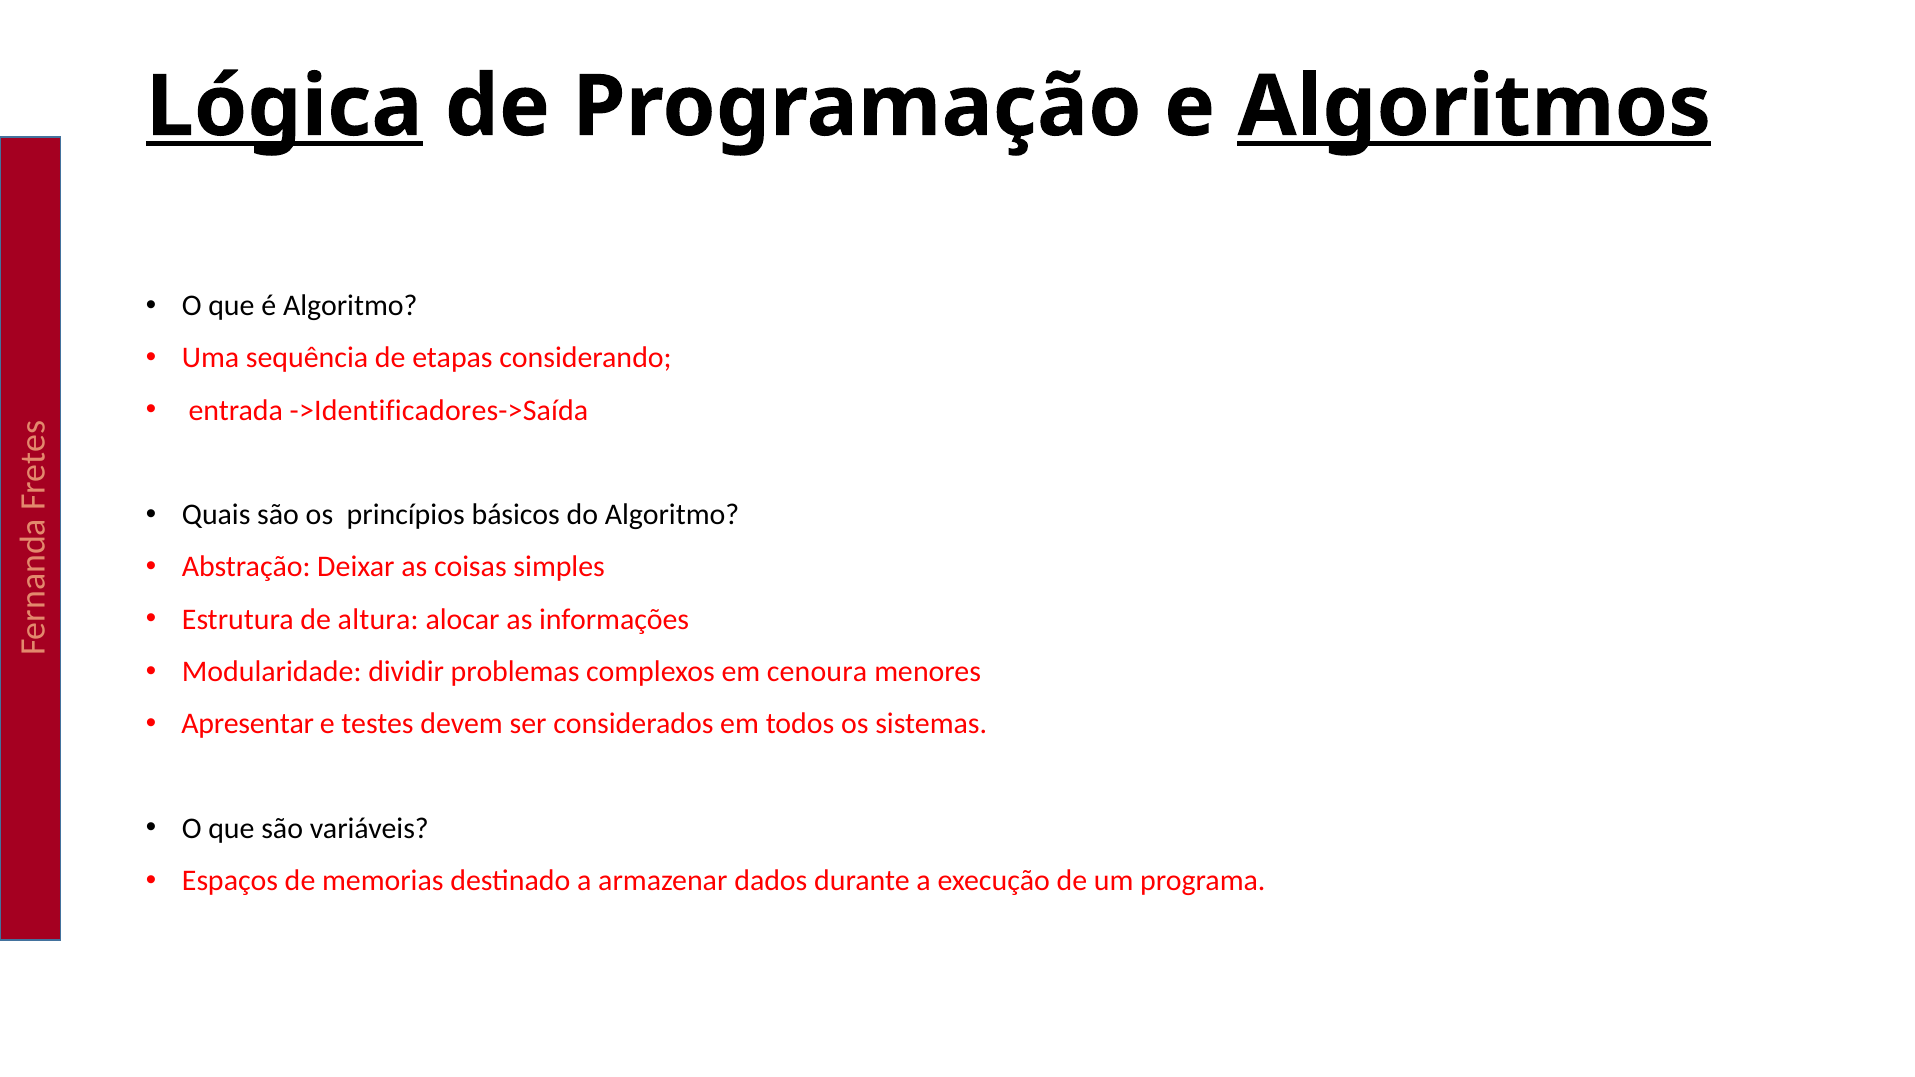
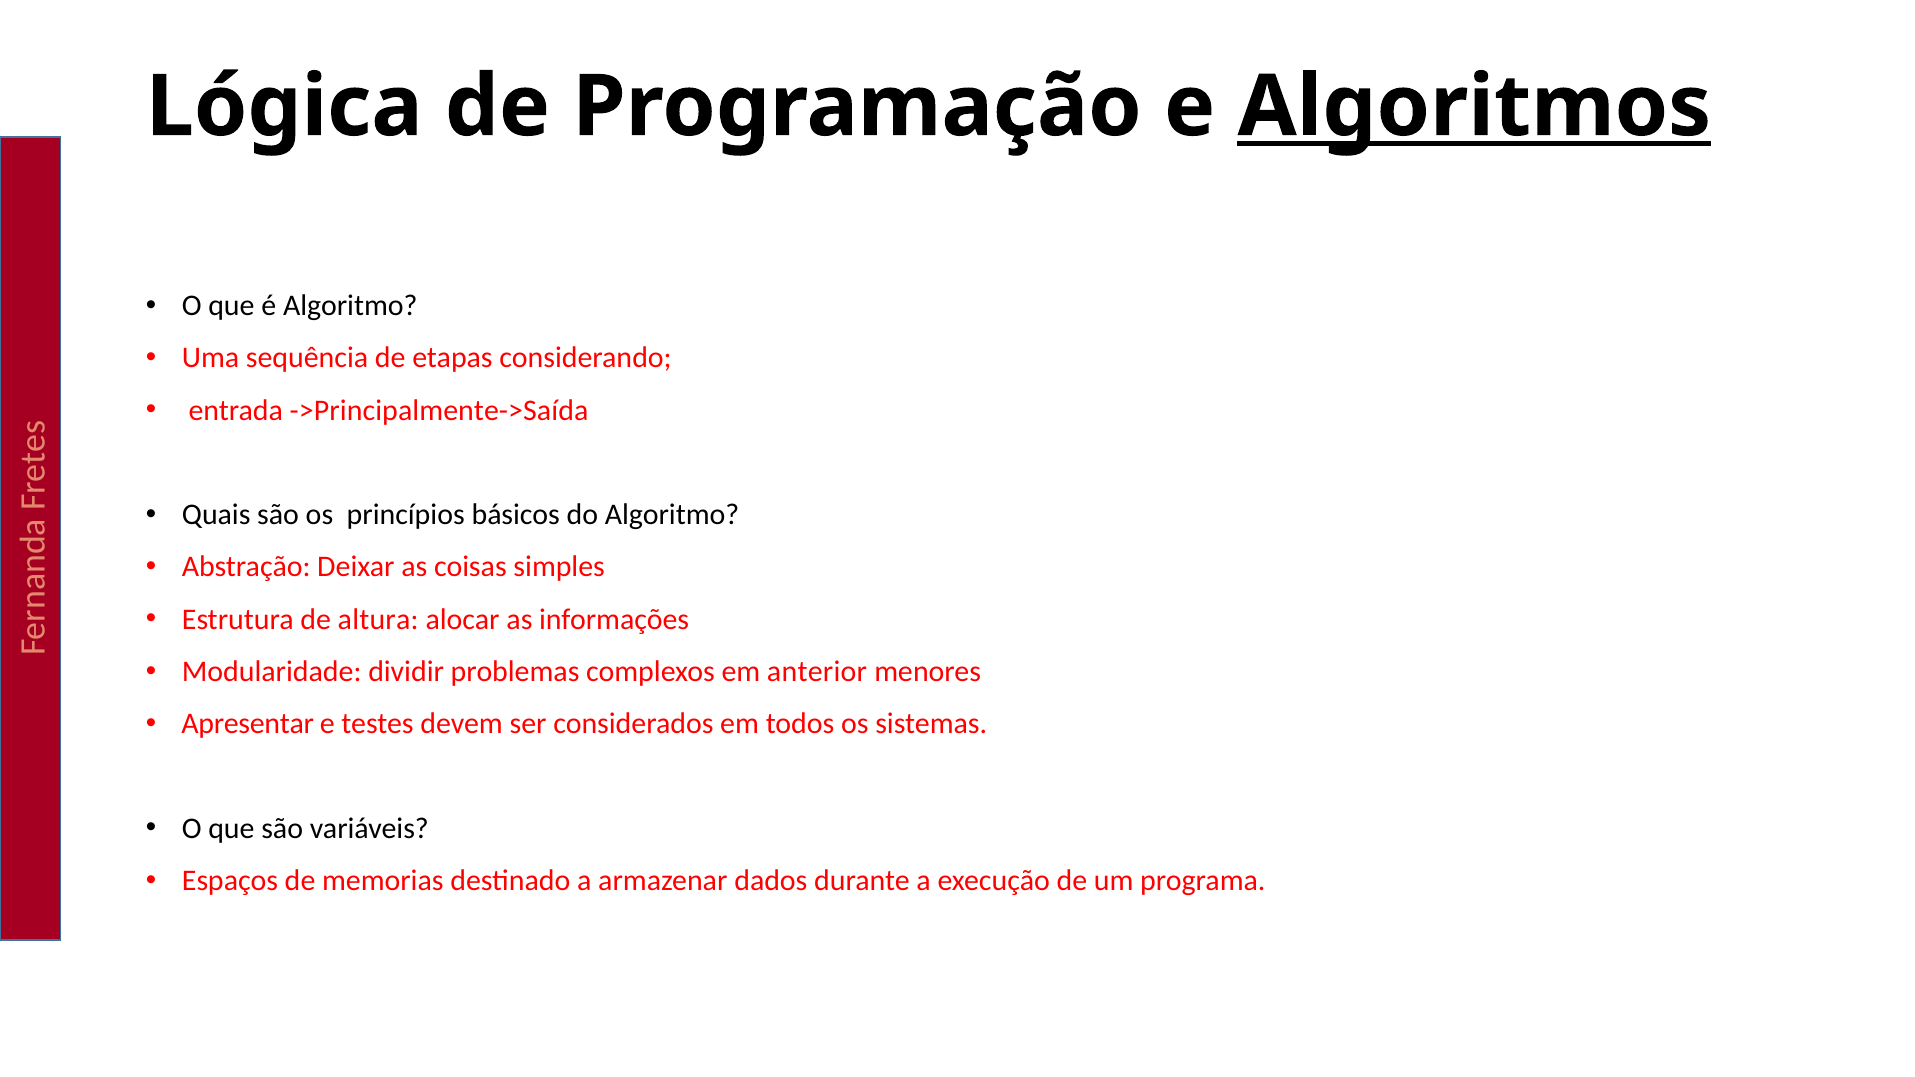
Lógica underline: present -> none
->Identificadores->Saída: ->Identificadores->Saída -> ->Principalmente->Saída
cenoura: cenoura -> anterior
